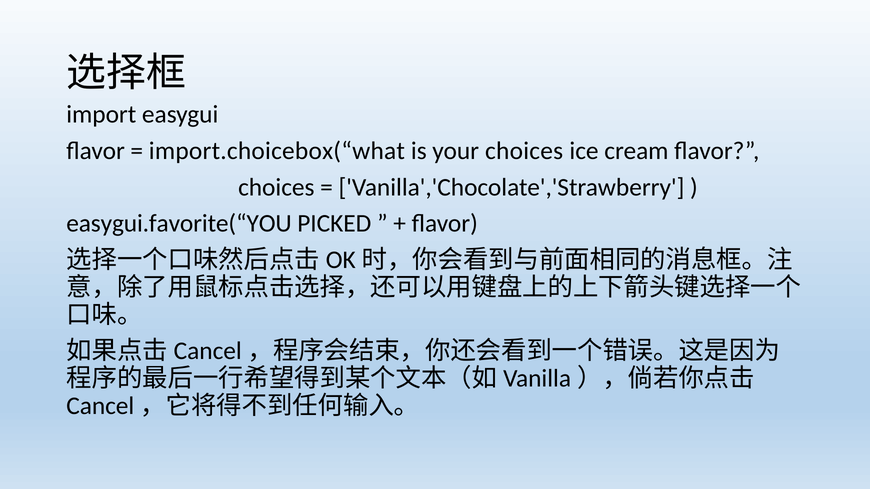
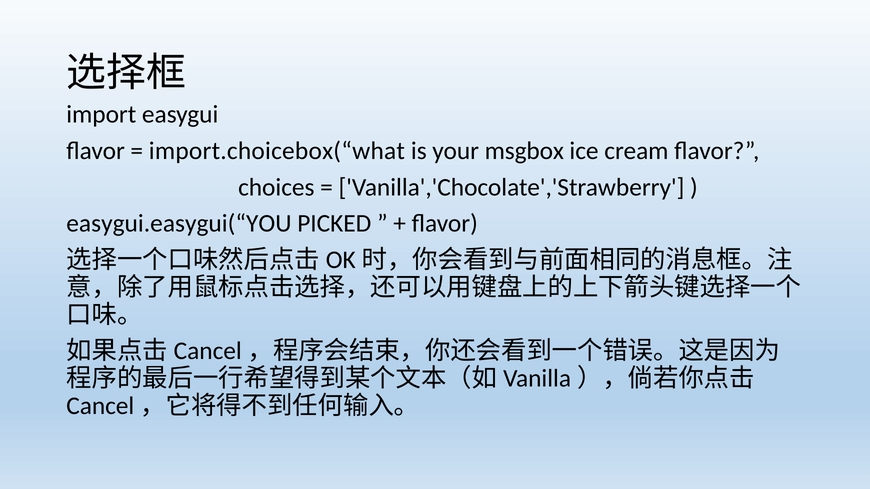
your choices: choices -> msgbox
easygui.favorite(“YOU: easygui.favorite(“YOU -> easygui.easygui(“YOU
